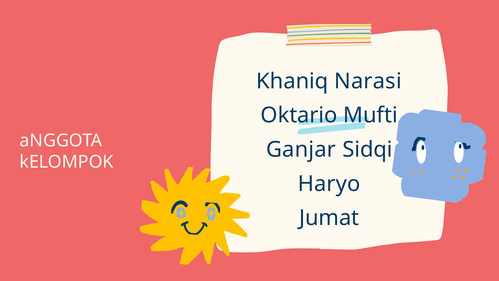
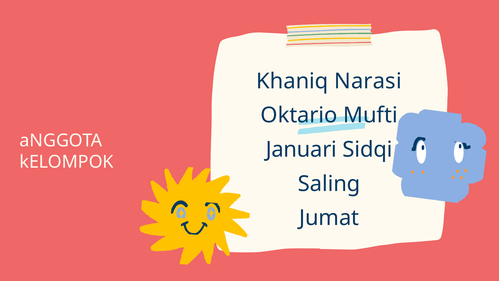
Ganjar: Ganjar -> Januari
Haryo: Haryo -> Saling
